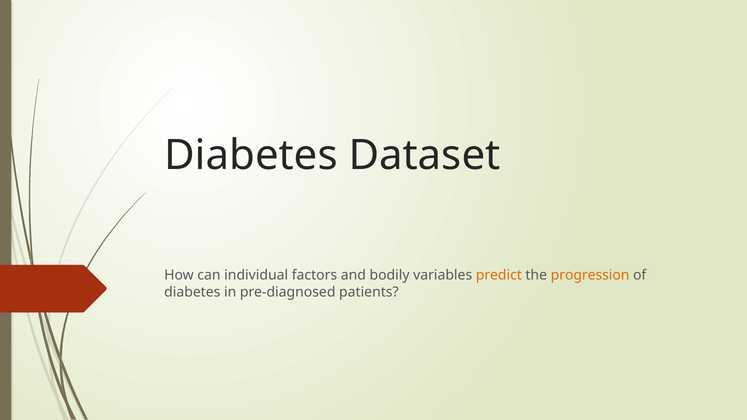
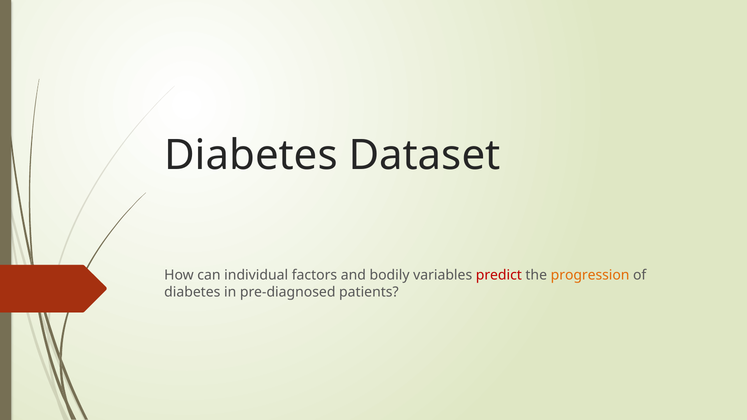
predict colour: orange -> red
